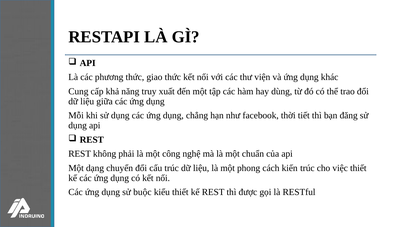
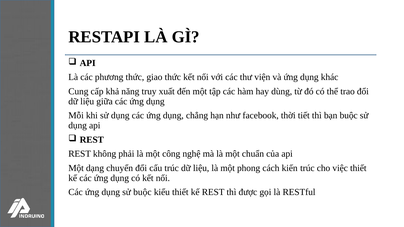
bạn đăng: đăng -> buộc
